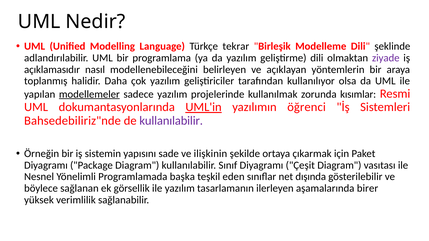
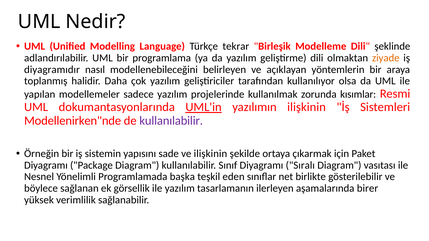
ziyade colour: purple -> orange
açıklamasıdır: açıklamasıdır -> diyagramıdır
modellemeler underline: present -> none
yazılımın öğrenci: öğrenci -> ilişkinin
Bahsedebiliriz"nde: Bahsedebiliriz"nde -> Modellenirken"nde
Çeşit: Çeşit -> Sıralı
dışında: dışında -> birlikte
